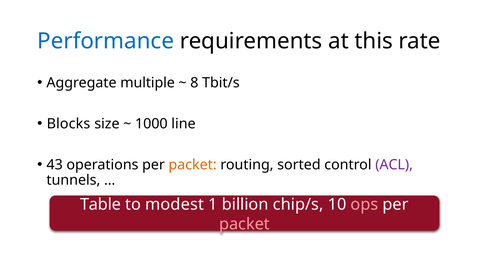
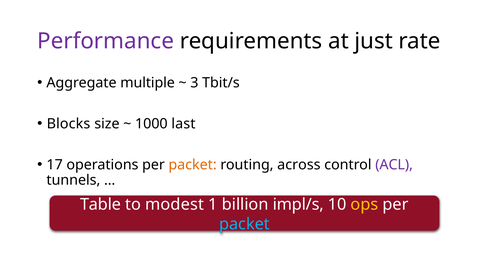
Performance colour: blue -> purple
this: this -> just
8: 8 -> 3
line: line -> last
43: 43 -> 17
sorted: sorted -> across
chip/s: chip/s -> impl/s
ops colour: pink -> yellow
packet at (244, 224) colour: pink -> light blue
